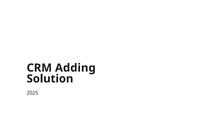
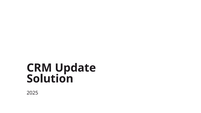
Adding: Adding -> Update
